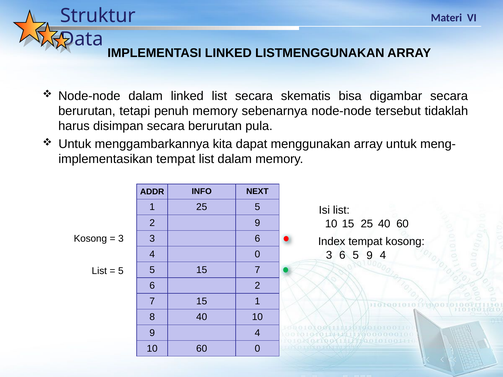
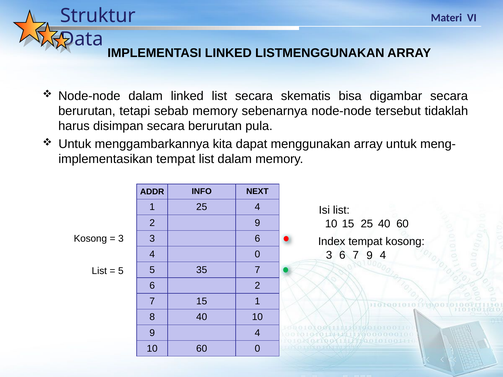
penuh: penuh -> sebab
25 5: 5 -> 4
6 5: 5 -> 7
5 15: 15 -> 35
